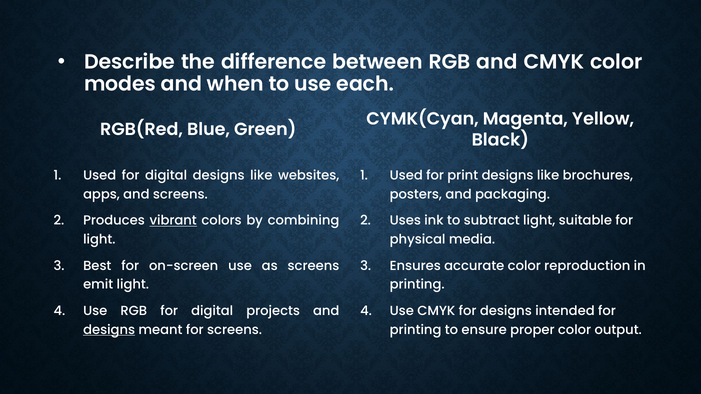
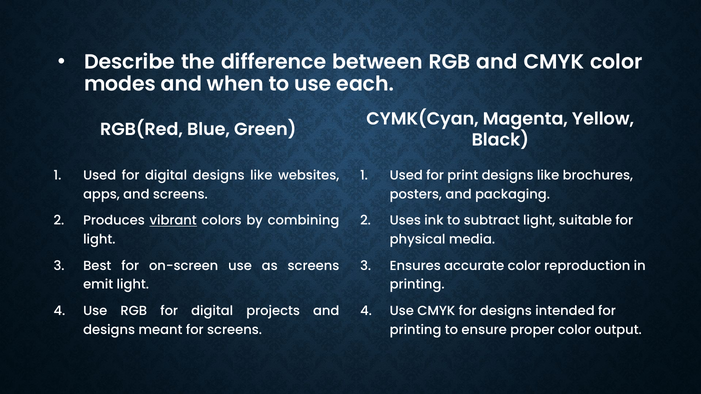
designs at (109, 330) underline: present -> none
